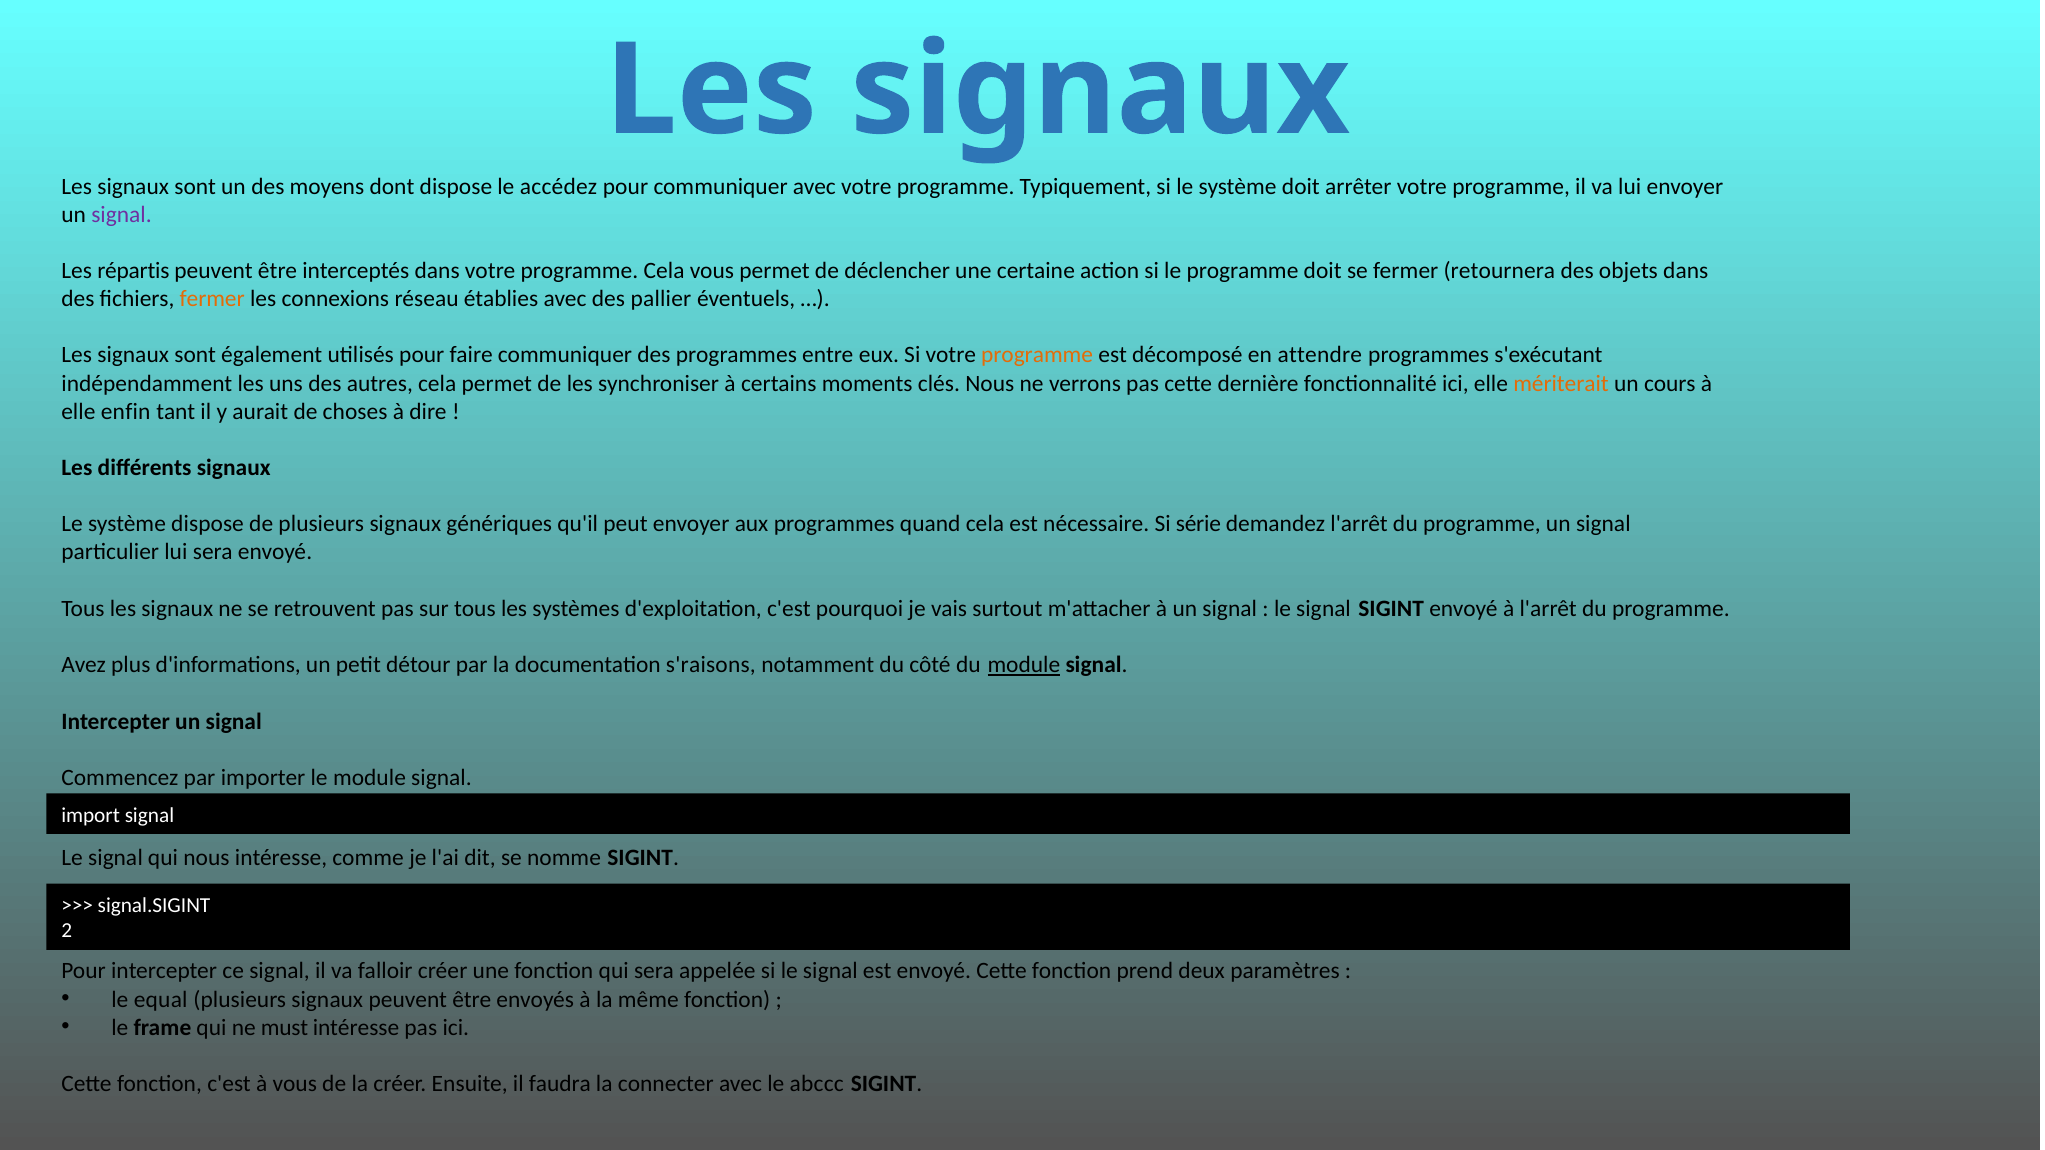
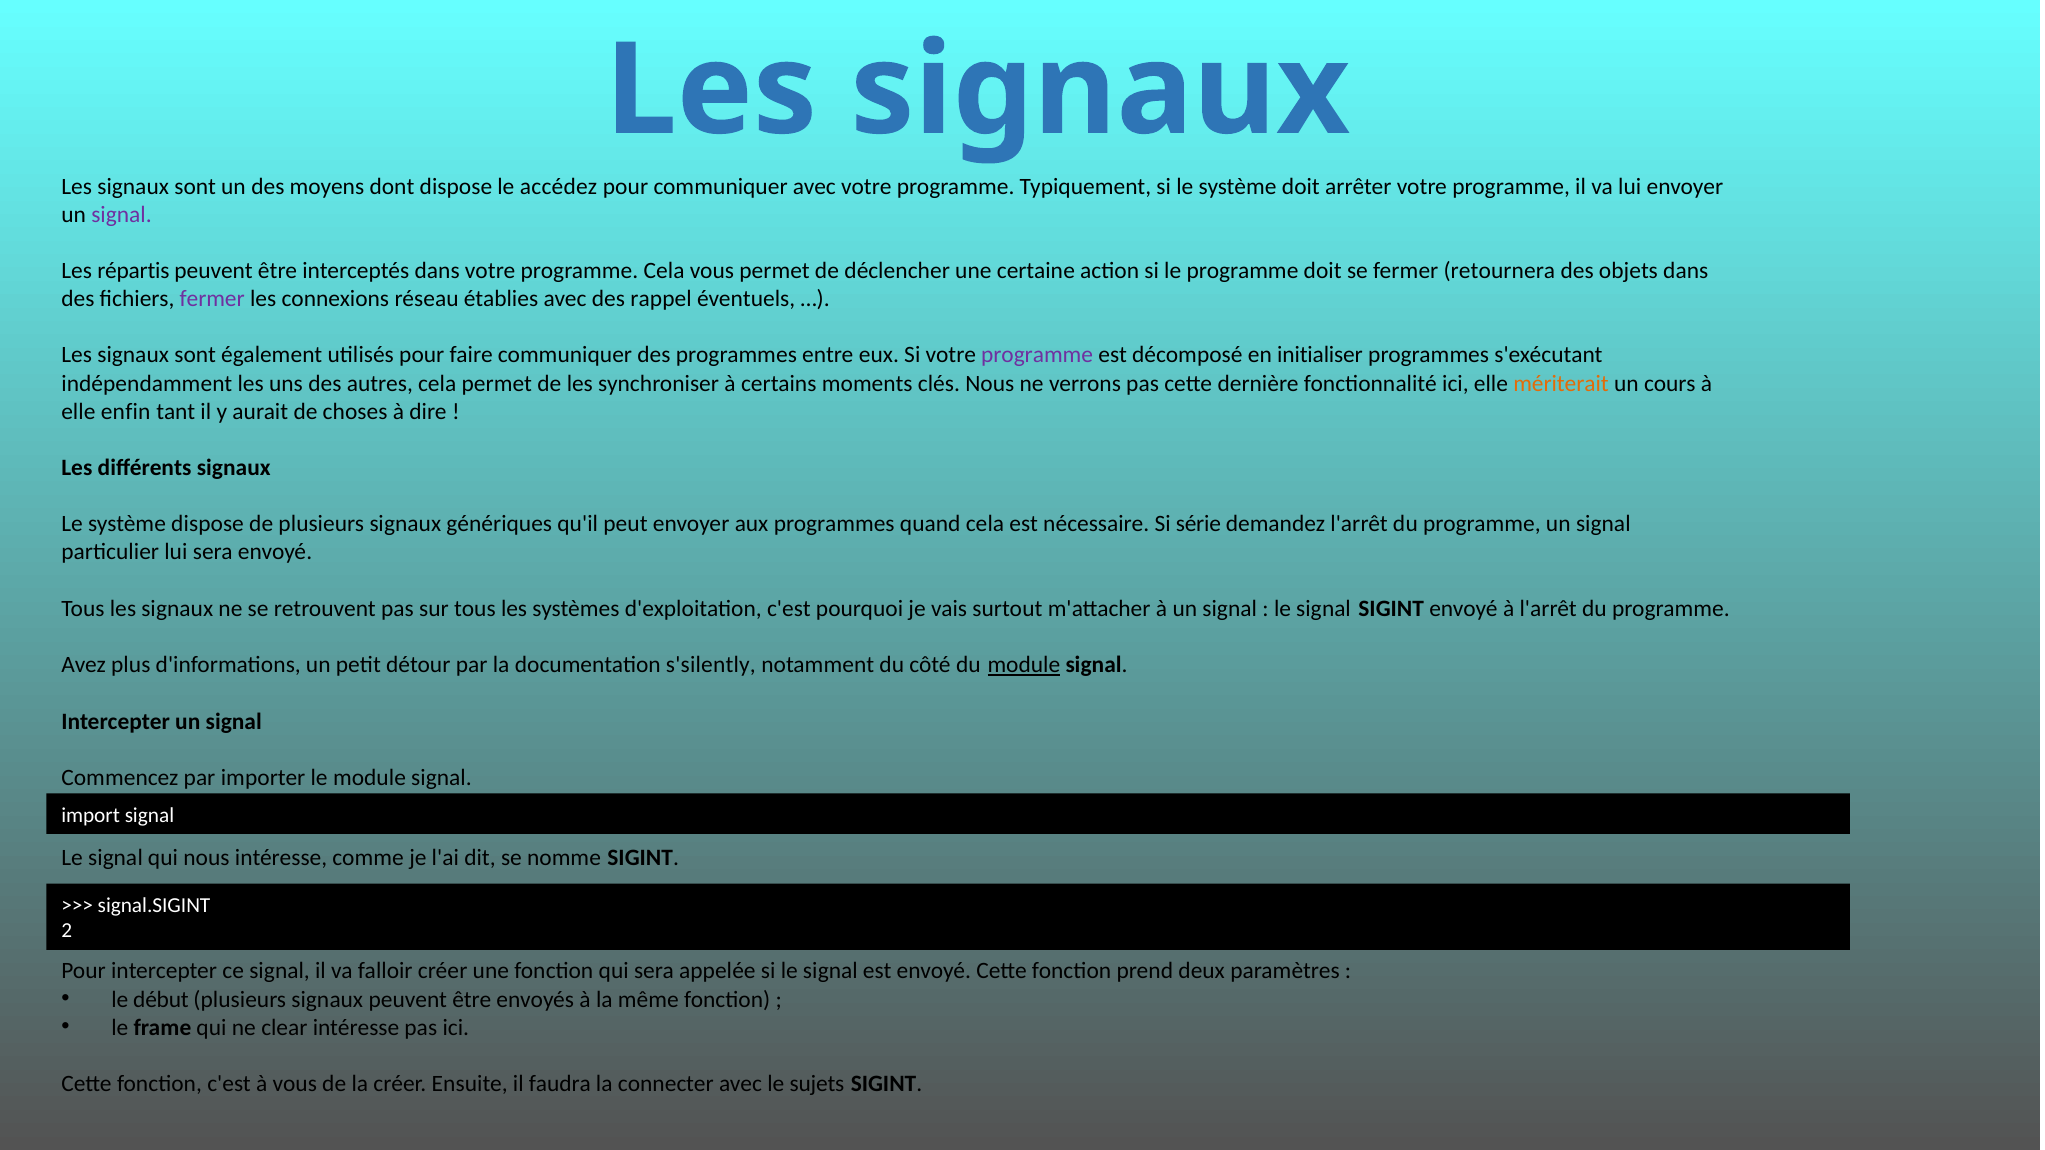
fermer at (212, 299) colour: orange -> purple
pallier: pallier -> rappel
programme at (1037, 355) colour: orange -> purple
attendre: attendre -> initialiser
s'raisons: s'raisons -> s'silently
equal: equal -> début
must: must -> clear
abccc: abccc -> sujets
